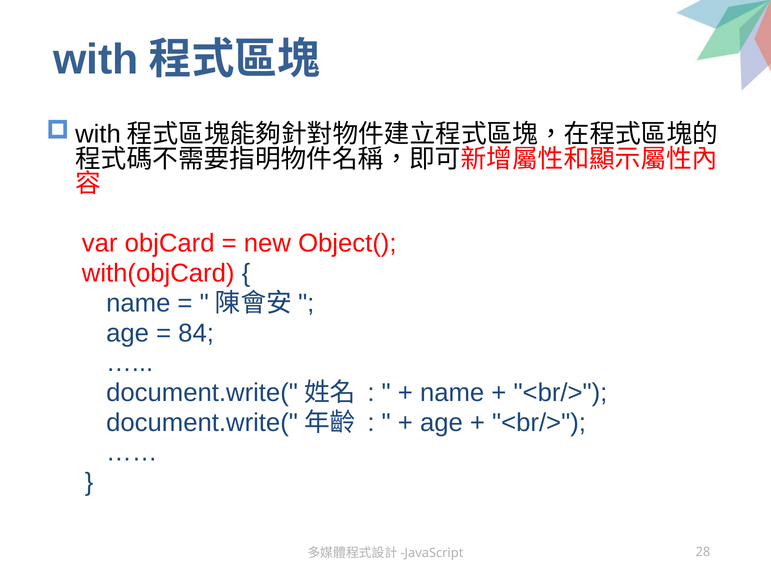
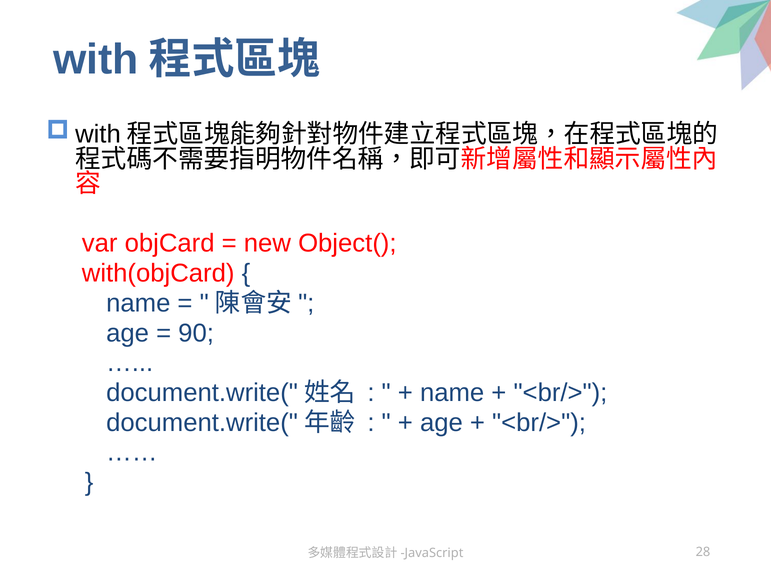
84: 84 -> 90
